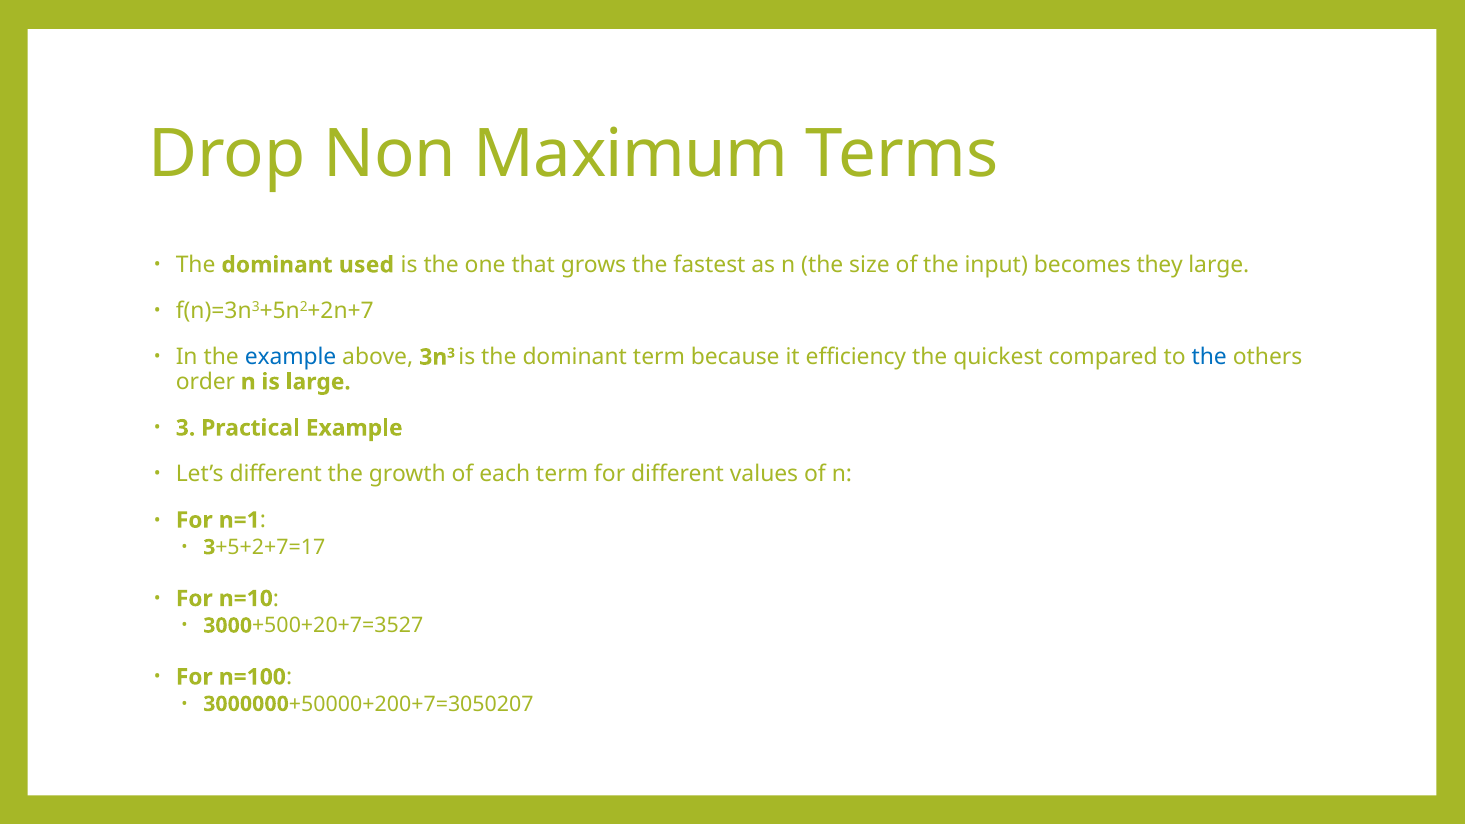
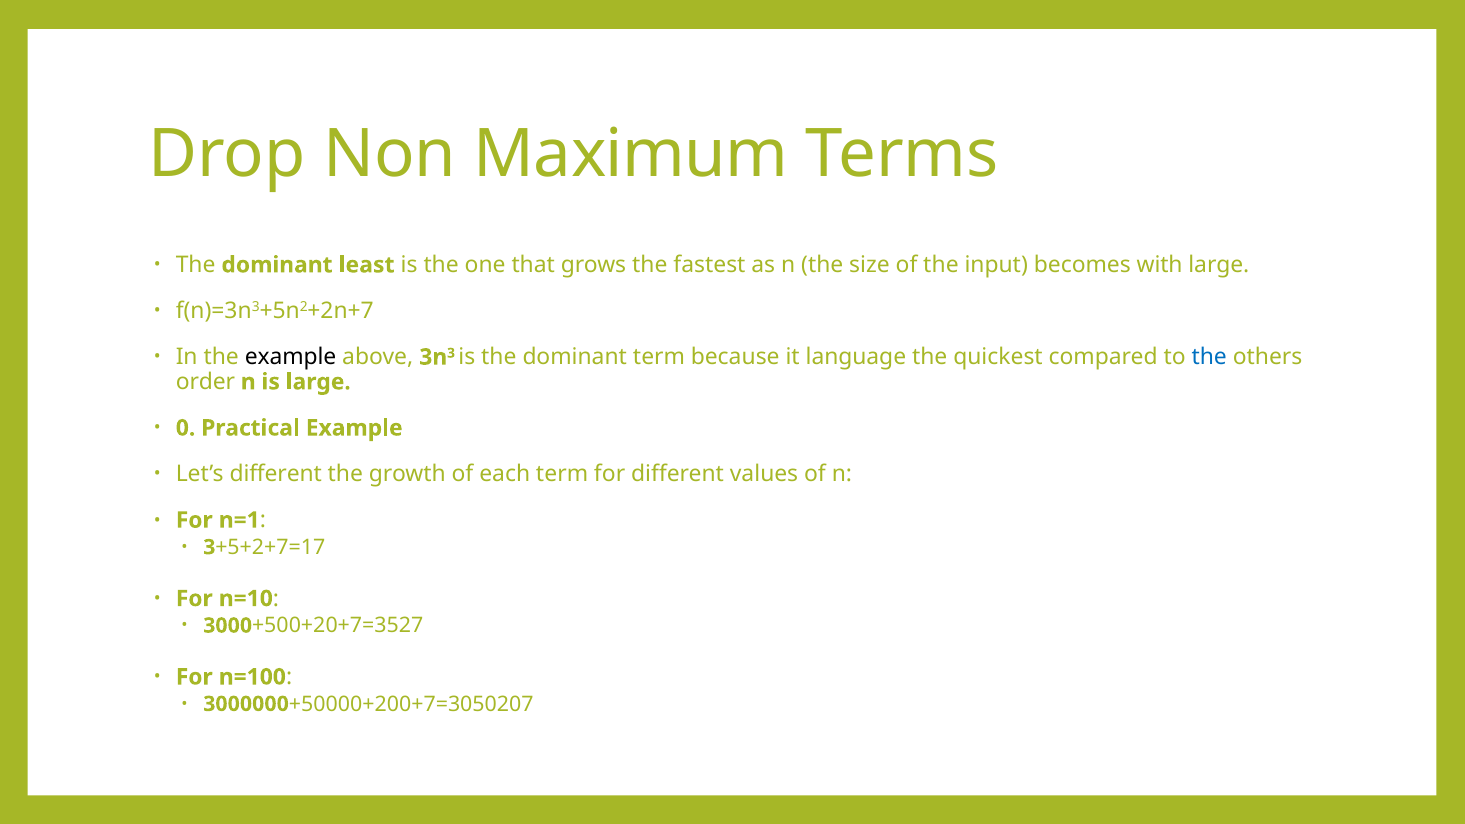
used: used -> least
they: they -> with
example at (291, 357) colour: blue -> black
efficiency: efficiency -> language
3: 3 -> 0
